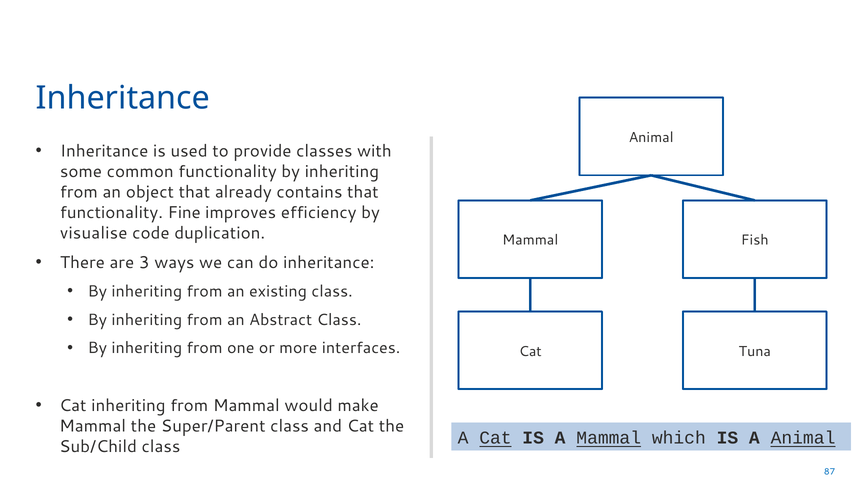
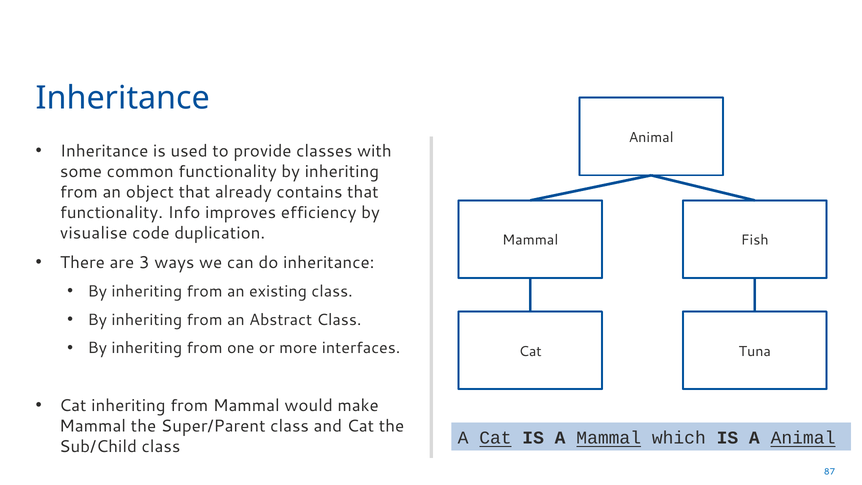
Fine: Fine -> Info
